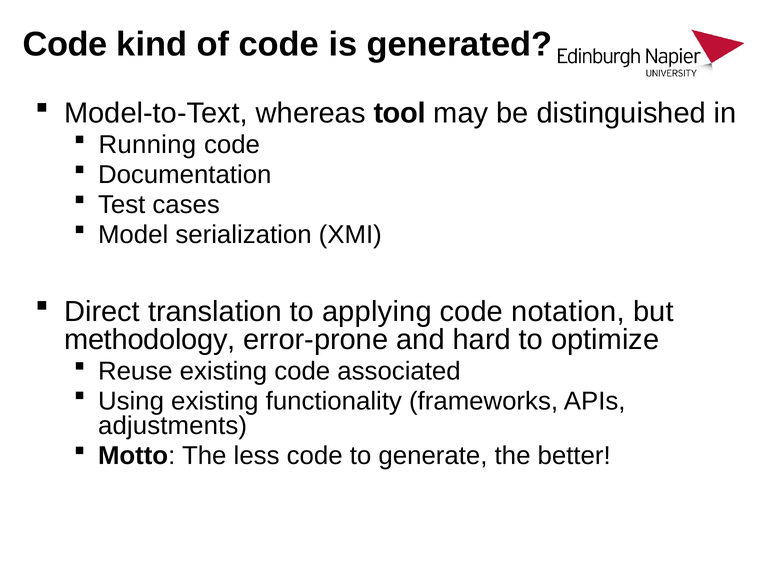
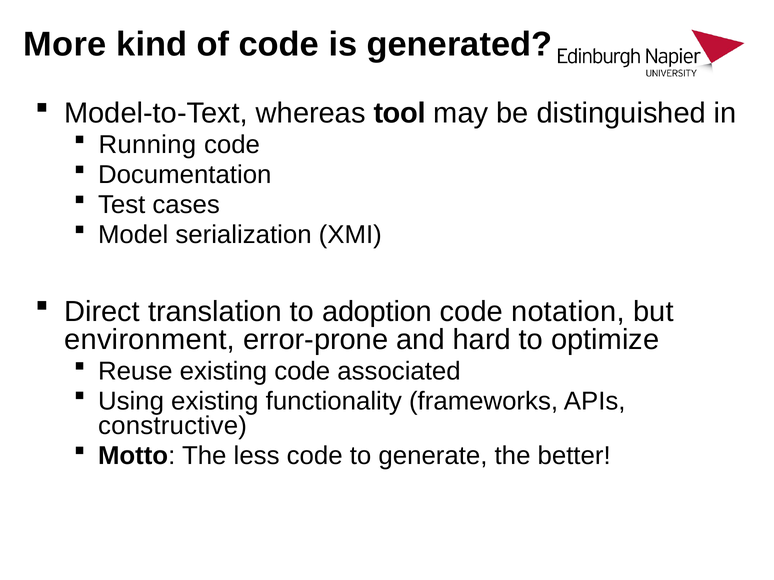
Code at (65, 44): Code -> More
applying: applying -> adoption
methodology: methodology -> environment
adjustments: adjustments -> constructive
